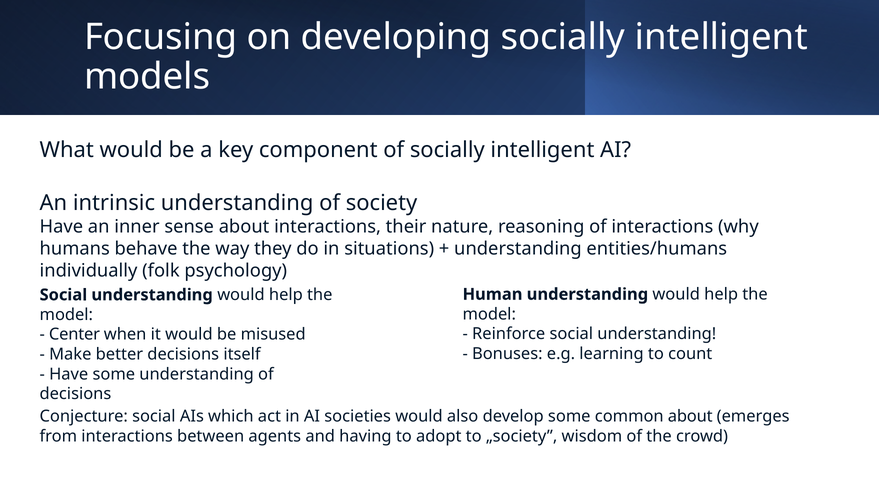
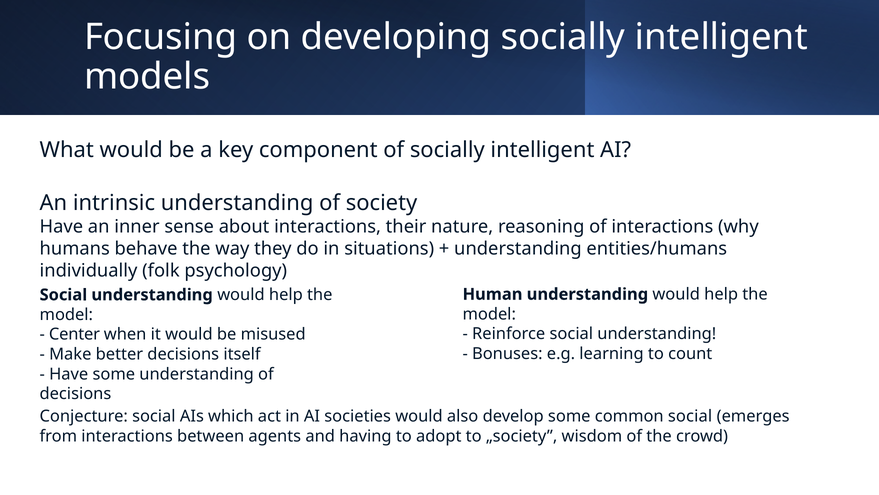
common about: about -> social
